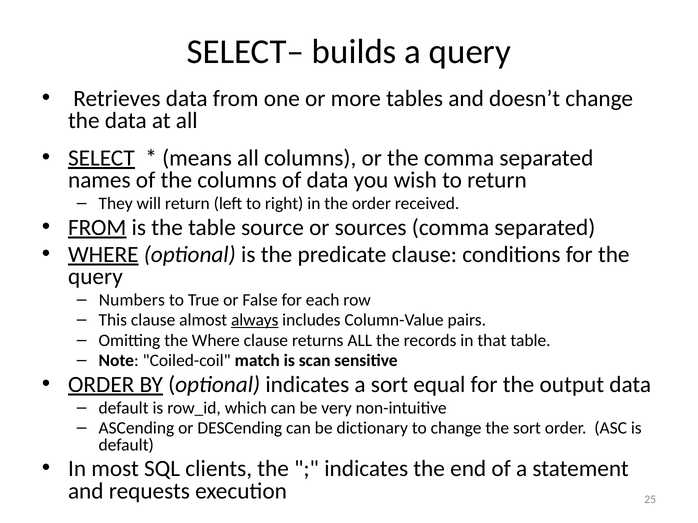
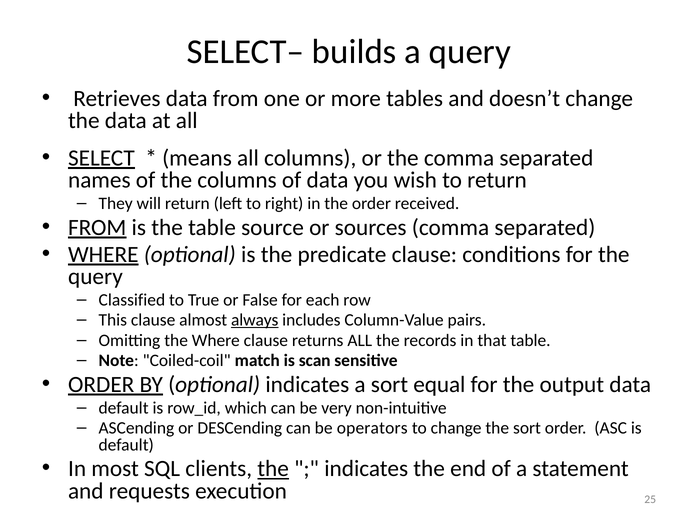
Numbers: Numbers -> Classified
dictionary: dictionary -> operators
the at (273, 469) underline: none -> present
